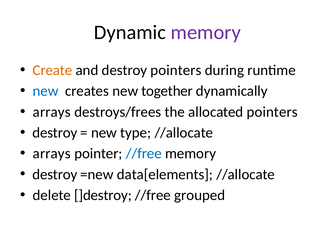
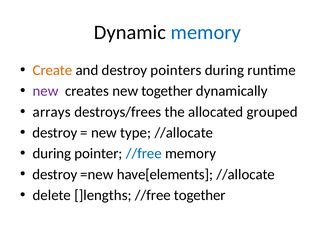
memory at (206, 32) colour: purple -> blue
new at (46, 91) colour: blue -> purple
allocated pointers: pointers -> grouped
arrays at (52, 154): arrays -> during
data[elements: data[elements -> have[elements
]destroy: ]destroy -> ]lengths
//free grouped: grouped -> together
